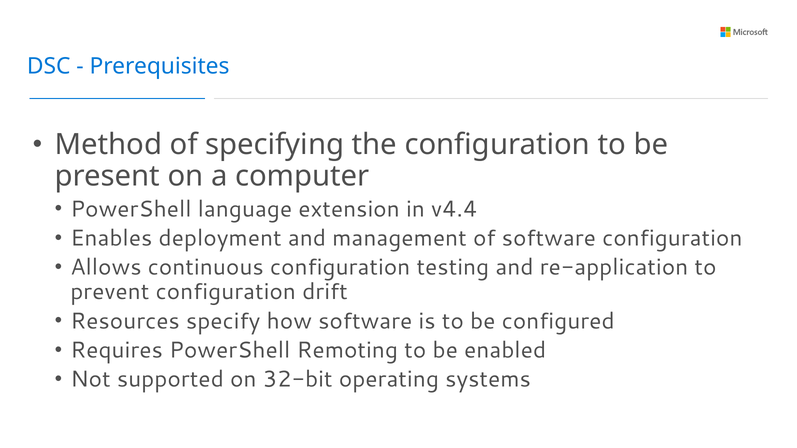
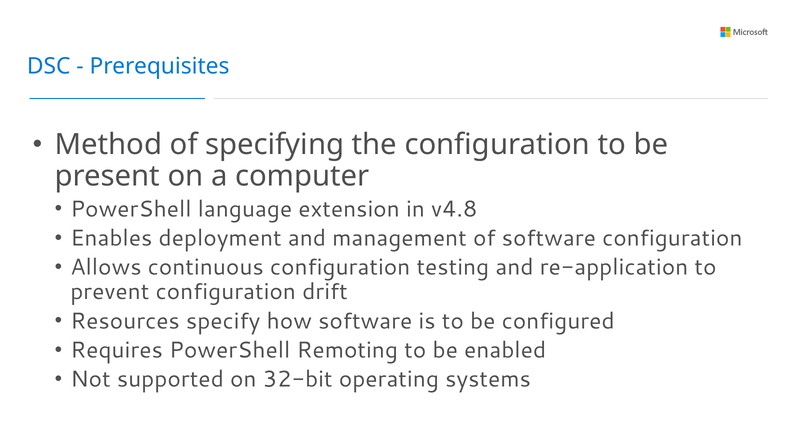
v4.4: v4.4 -> v4.8
